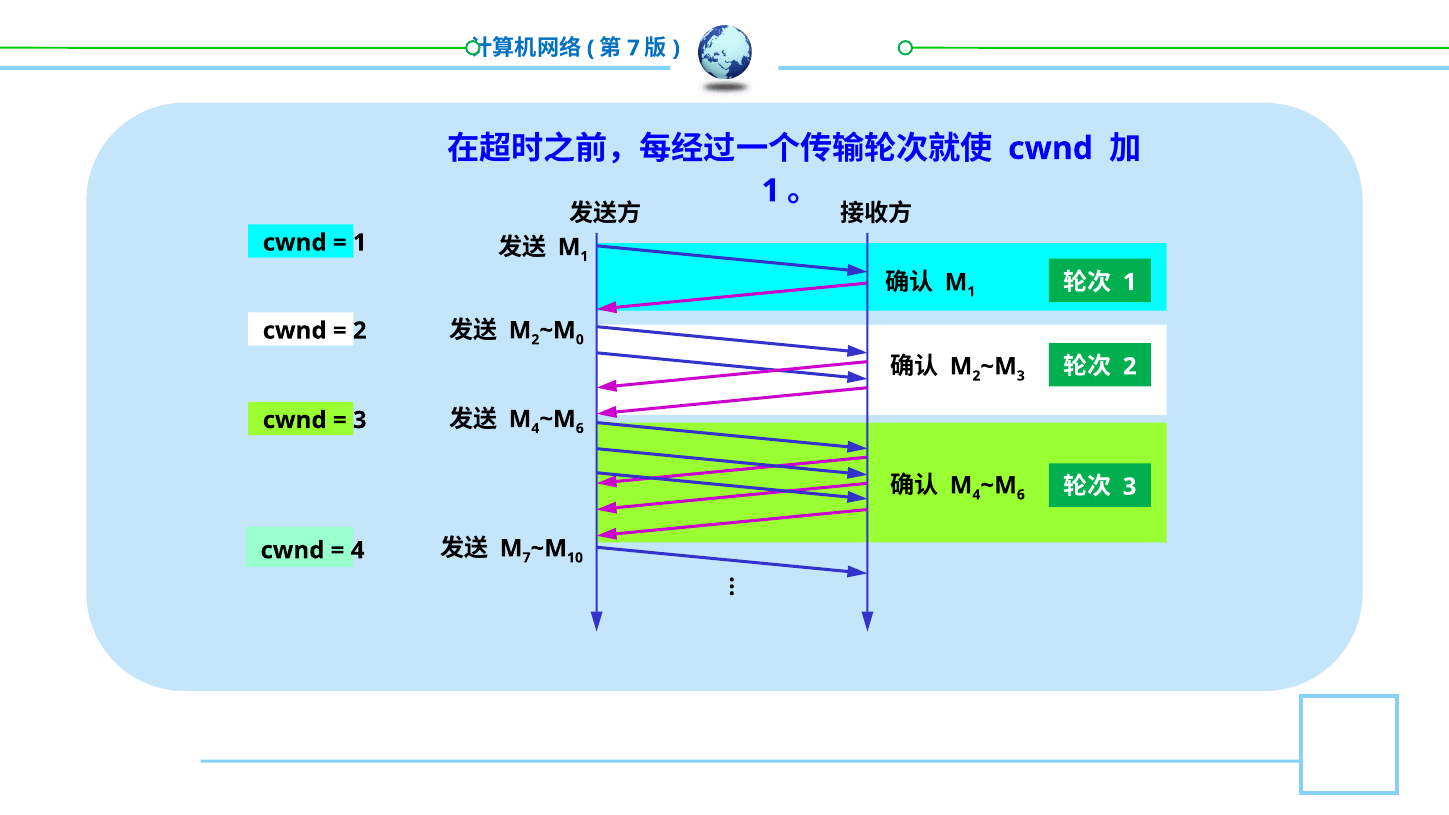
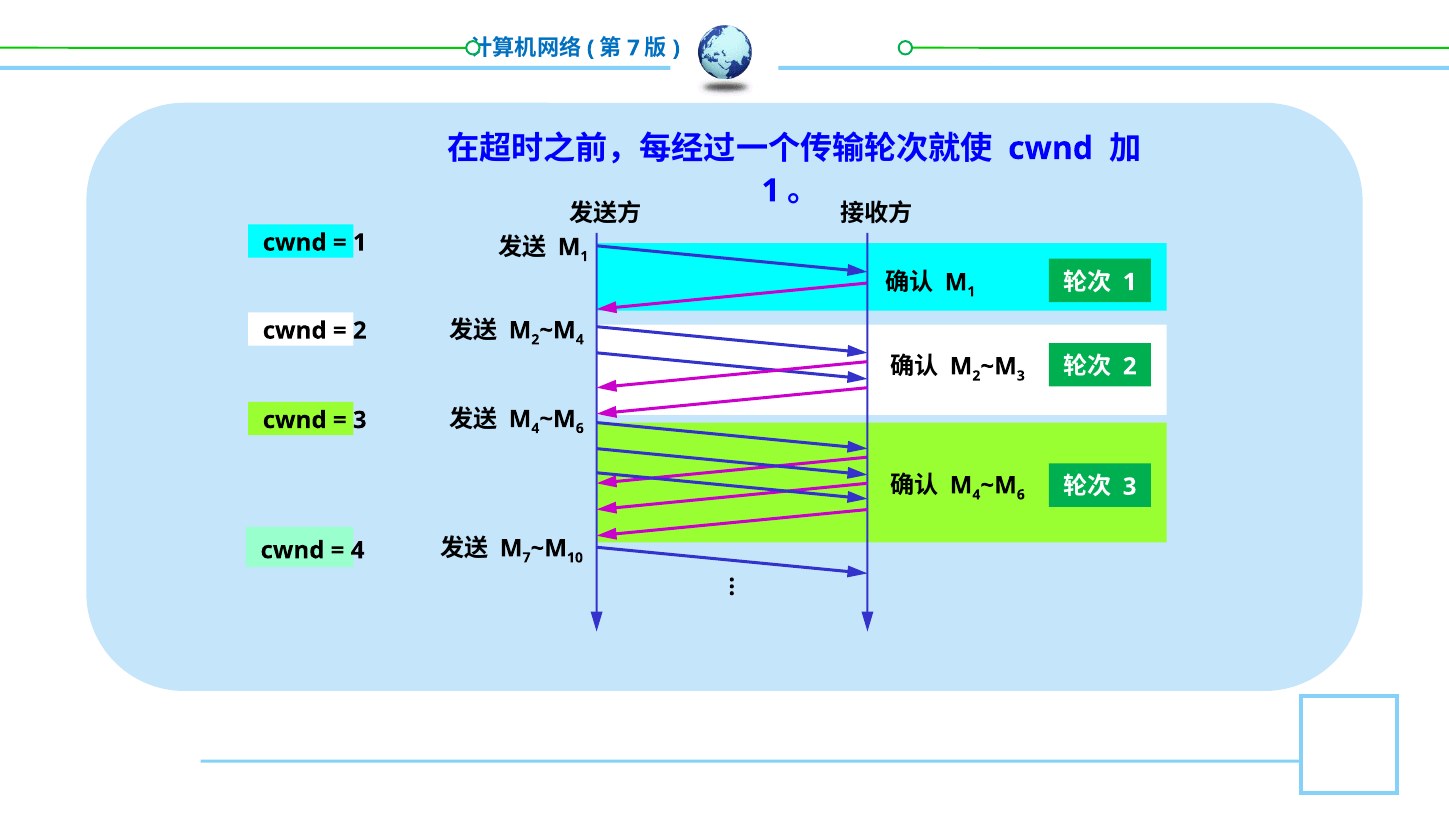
0 at (580, 340): 0 -> 4
